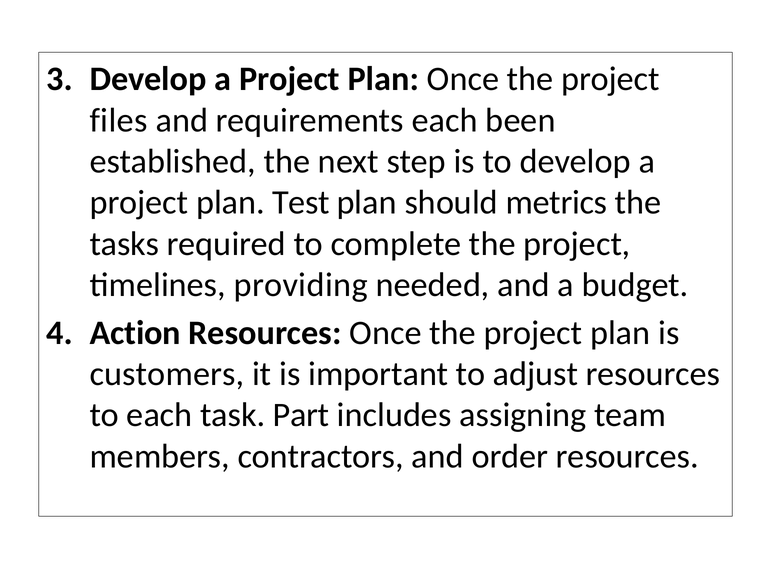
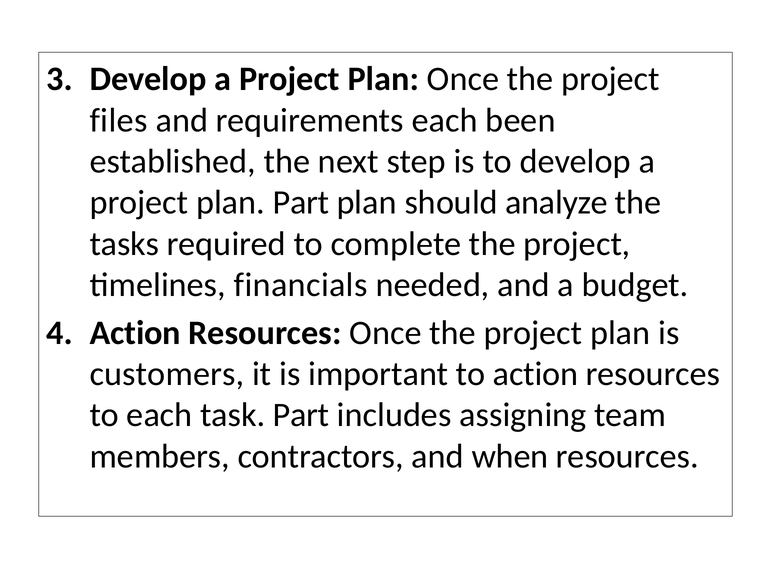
plan Test: Test -> Part
metrics: metrics -> analyze
providing: providing -> financials
to adjust: adjust -> action
order: order -> when
